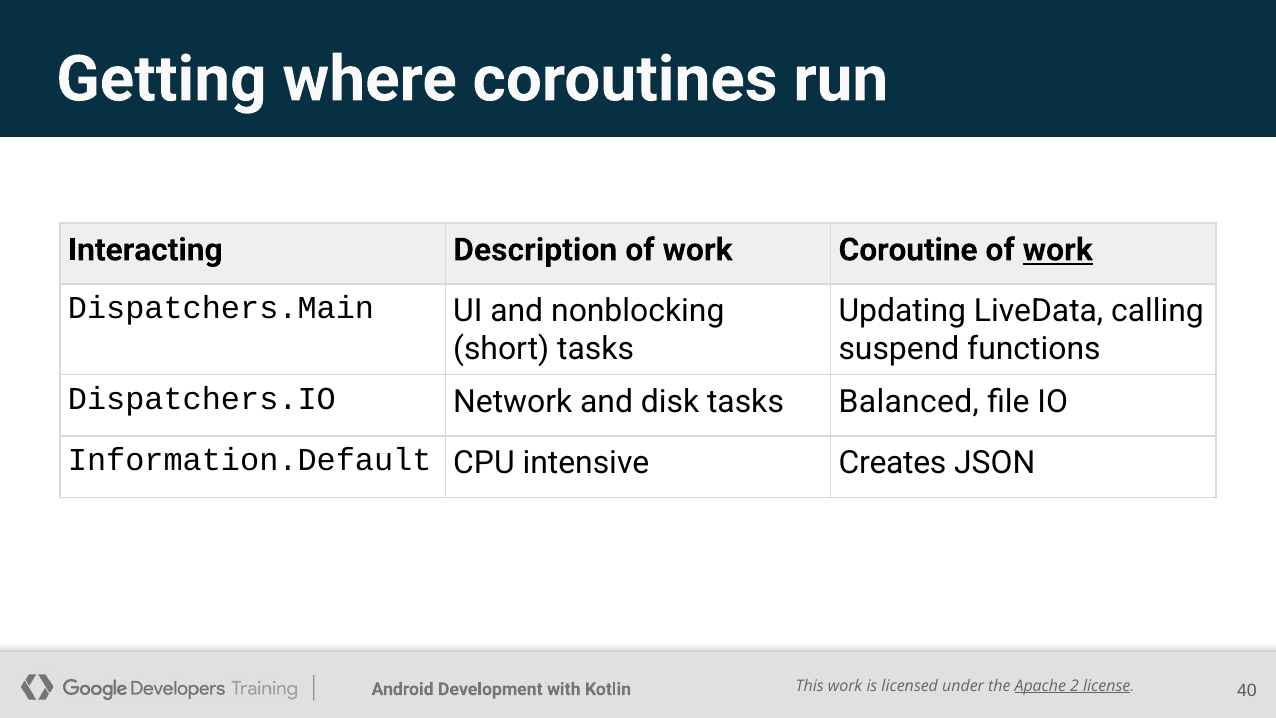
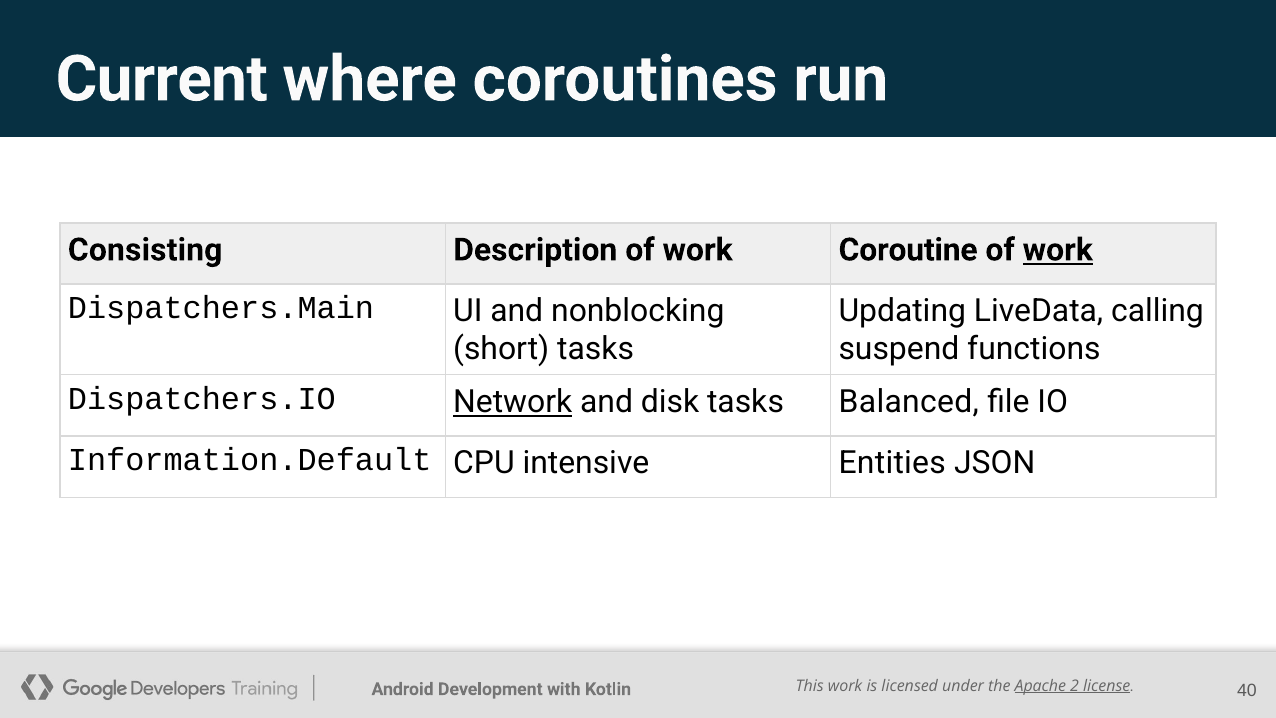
Getting: Getting -> Current
Interacting: Interacting -> Consisting
Network underline: none -> present
Creates: Creates -> Entities
